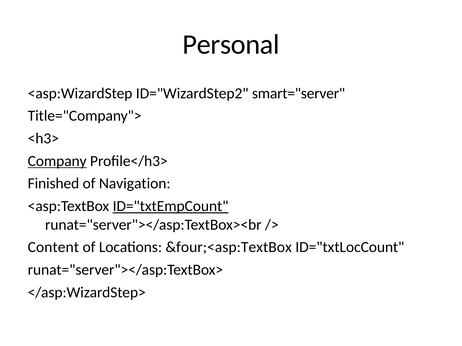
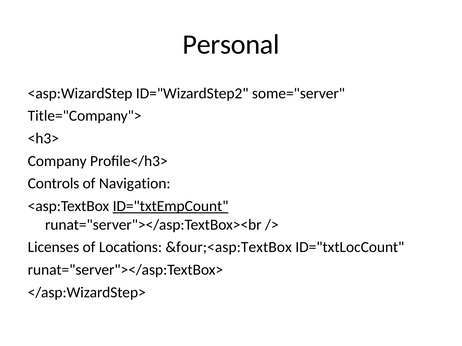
smart="server: smart="server -> some="server
Company underline: present -> none
Finished: Finished -> Controls
Content: Content -> Licenses
